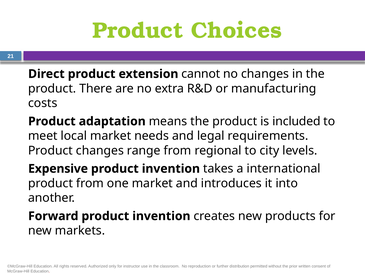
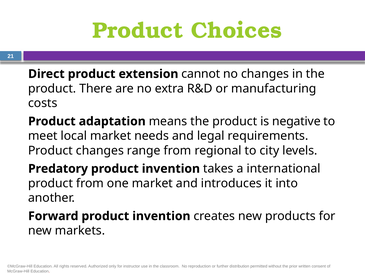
included: included -> negative
Expensive: Expensive -> Predatory
